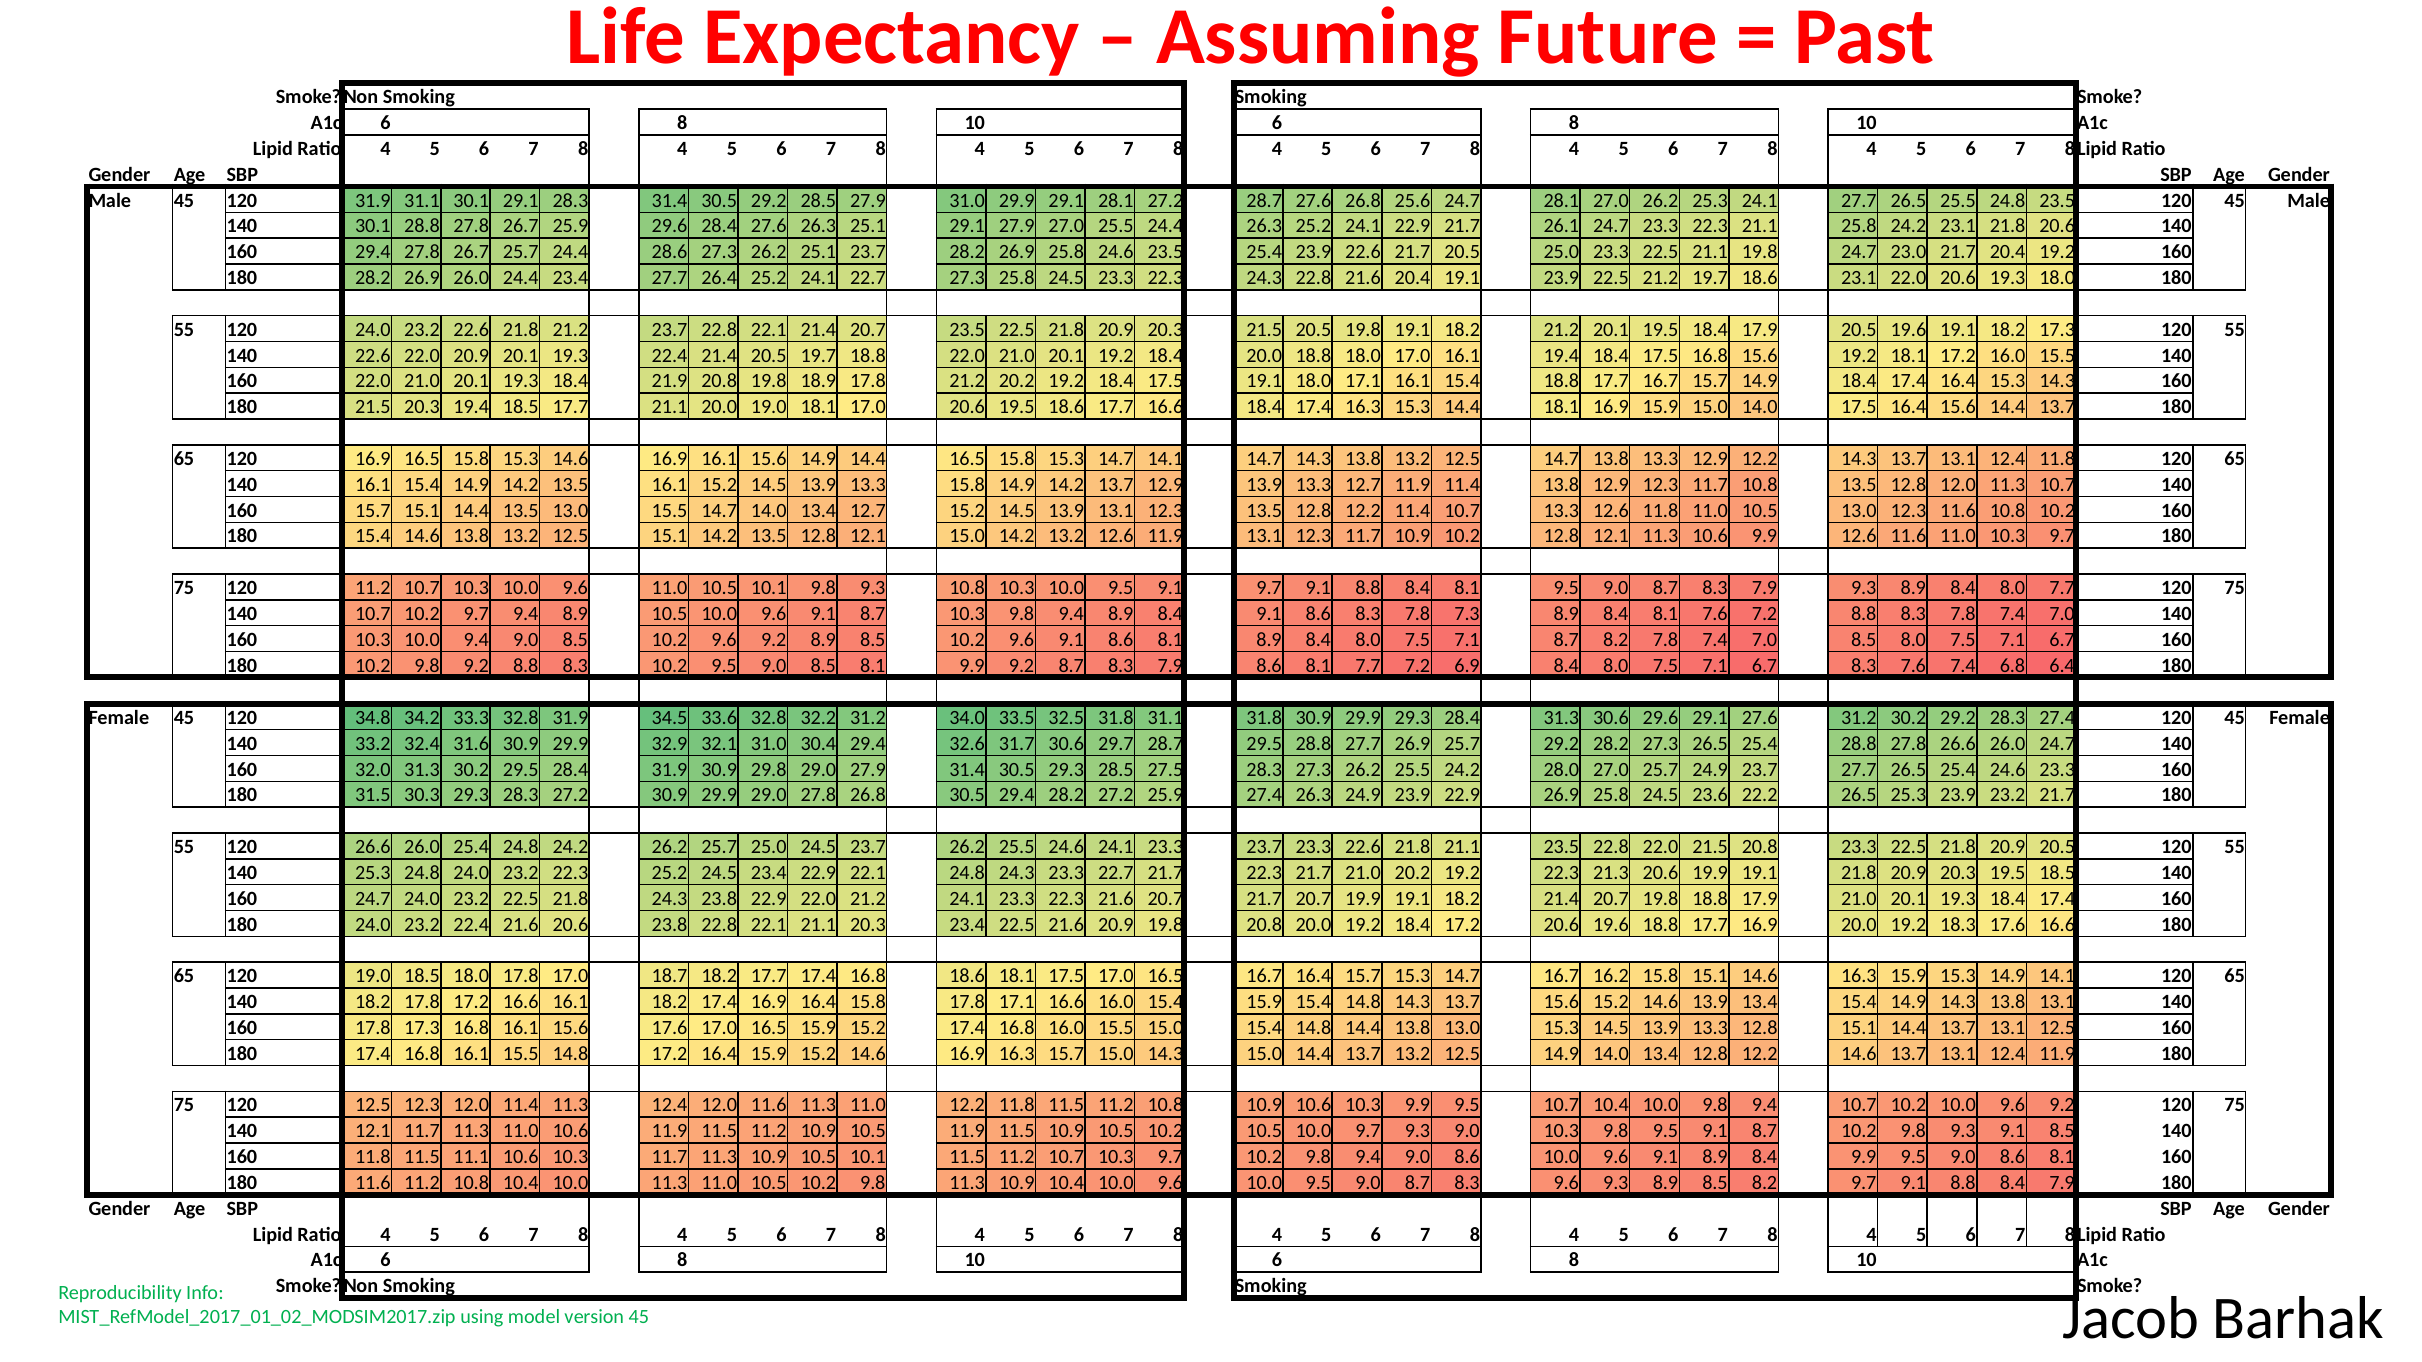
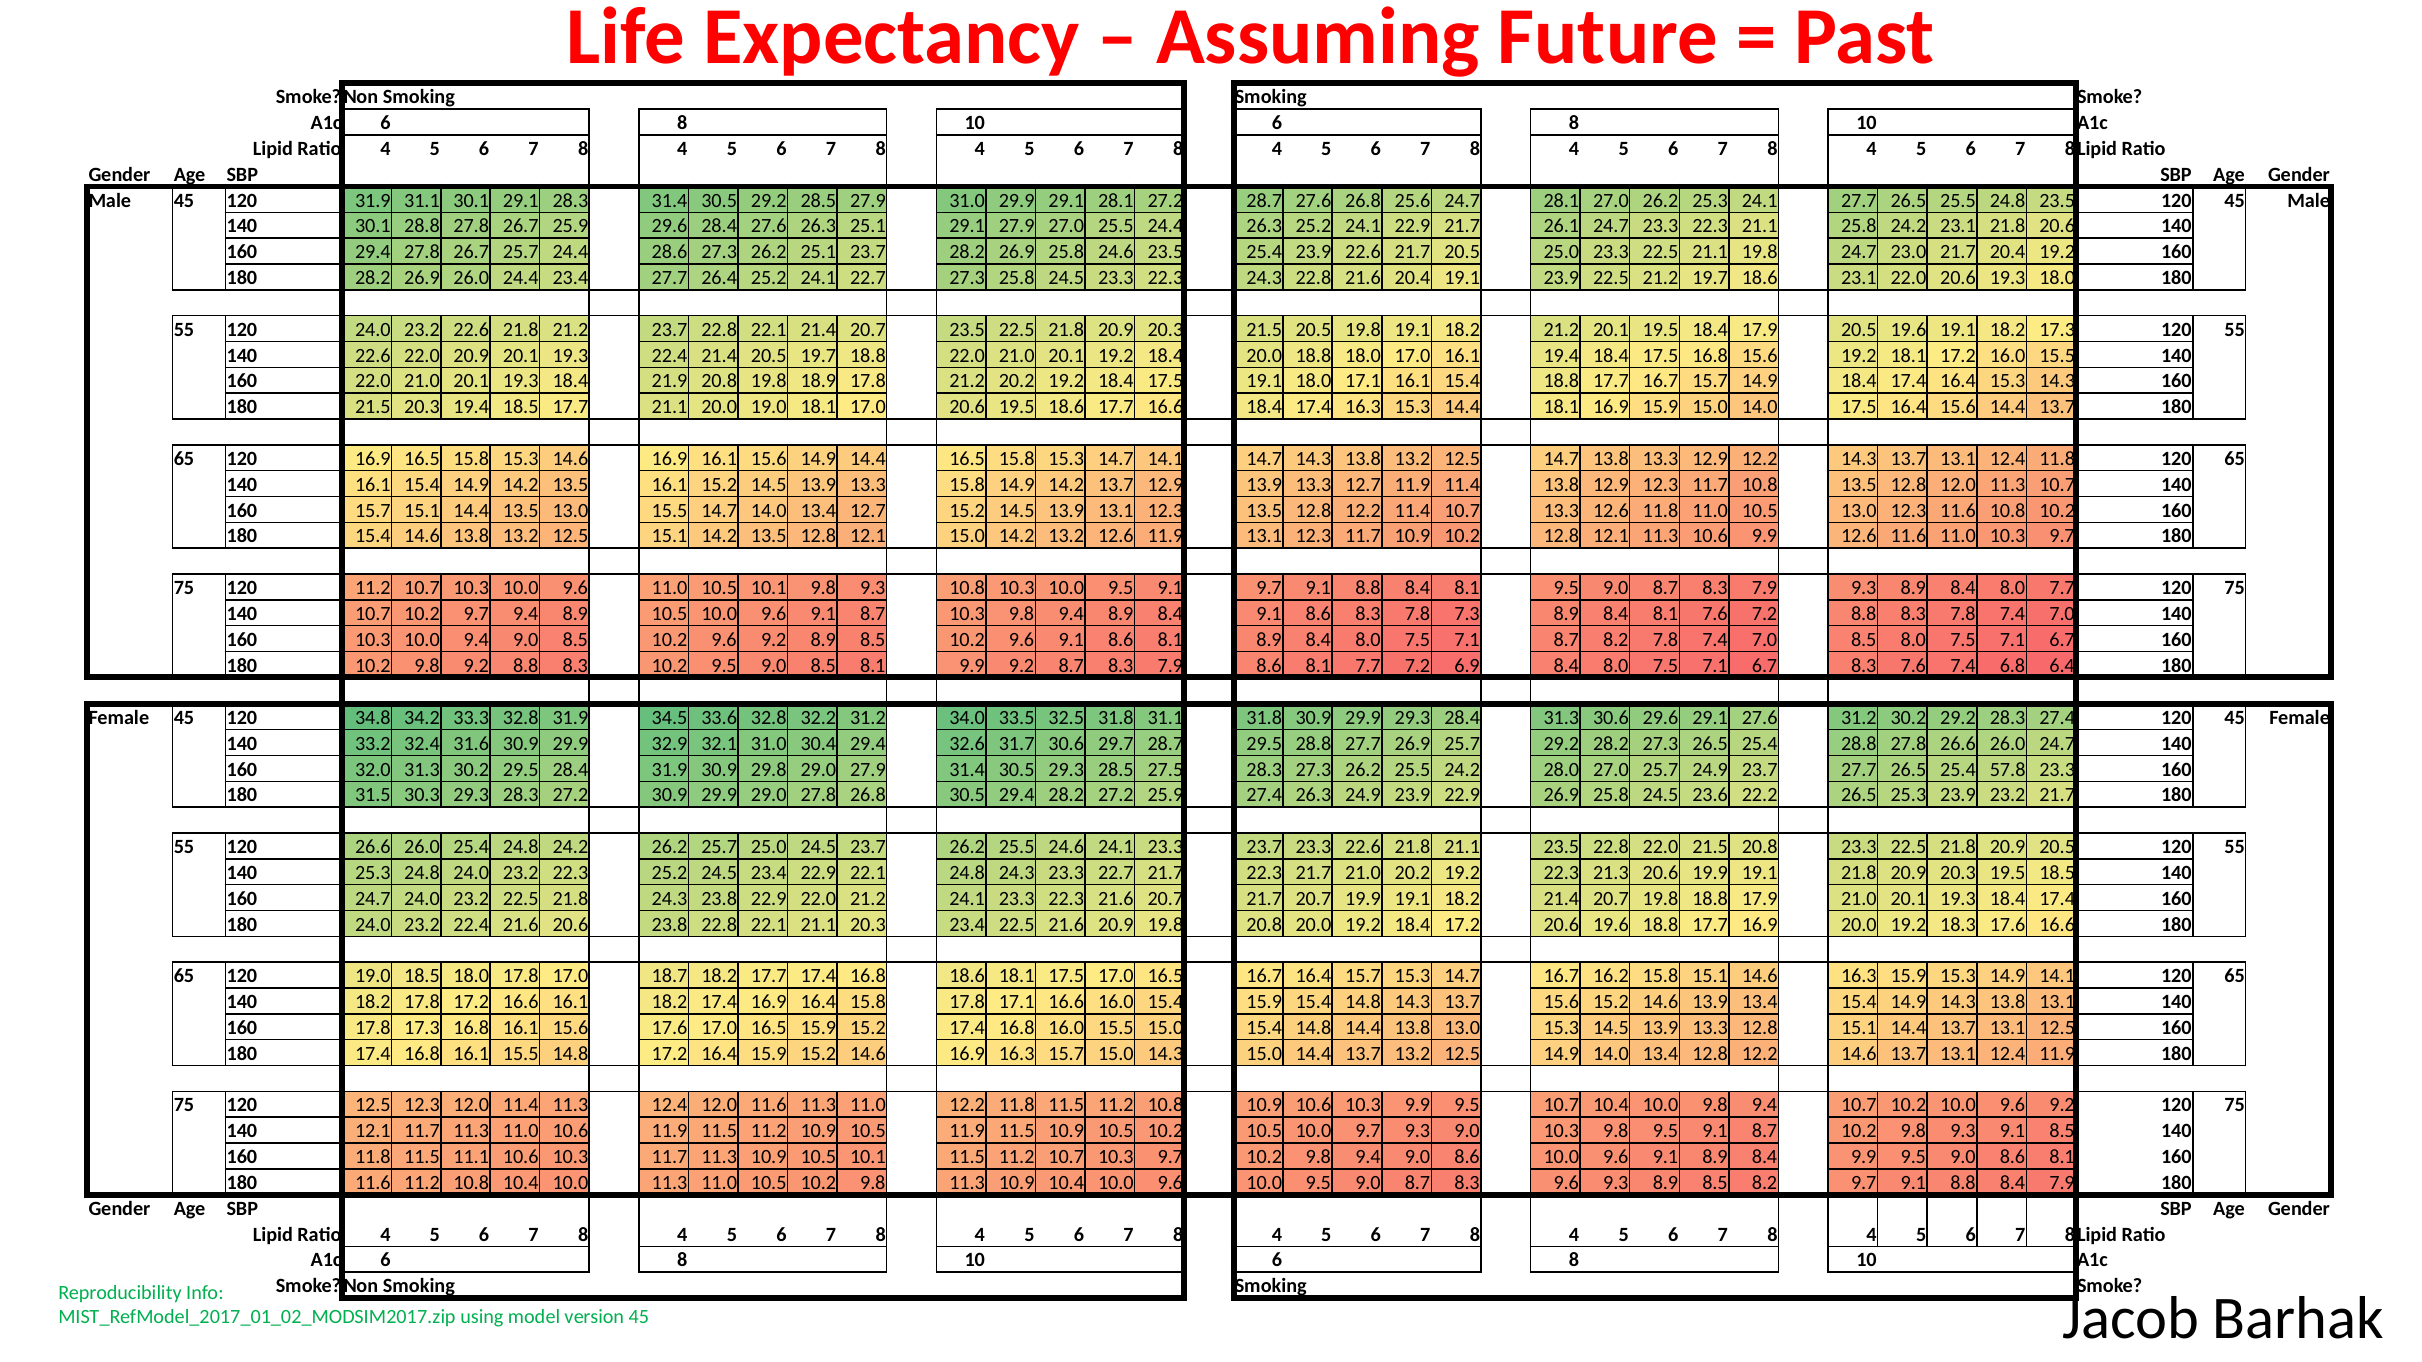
25.4 24.6: 24.6 -> 57.8
